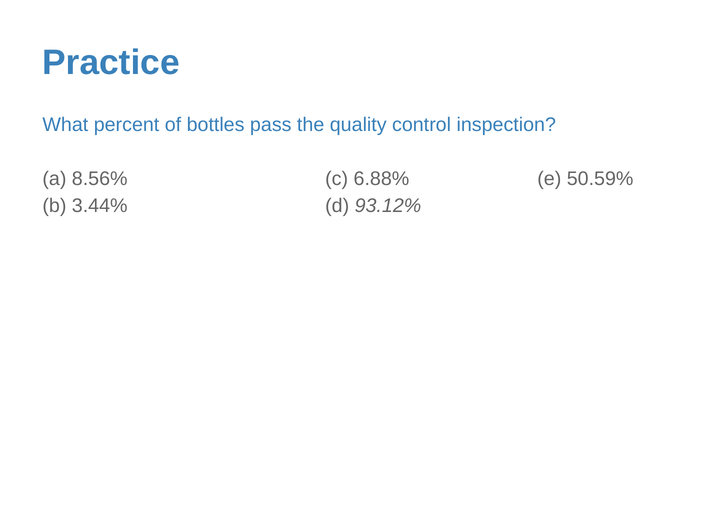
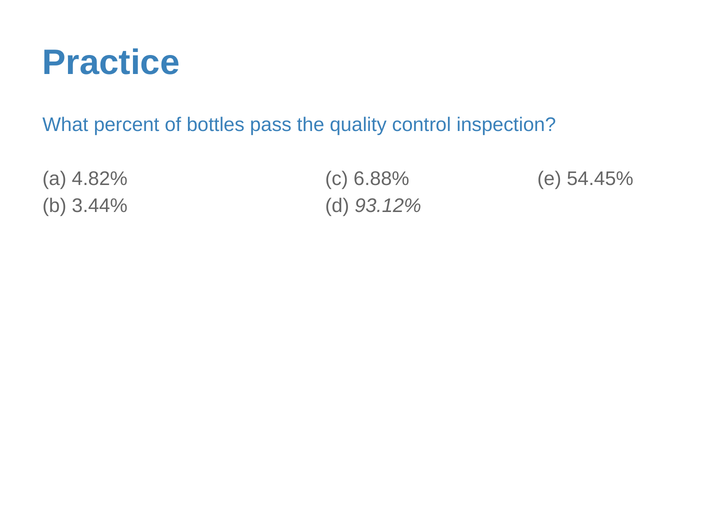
8.56%: 8.56% -> 4.82%
50.59%: 50.59% -> 54.45%
